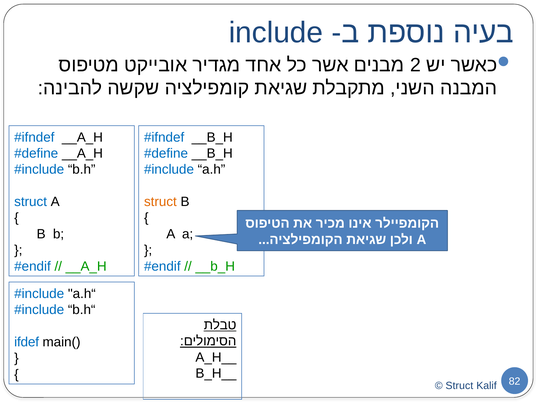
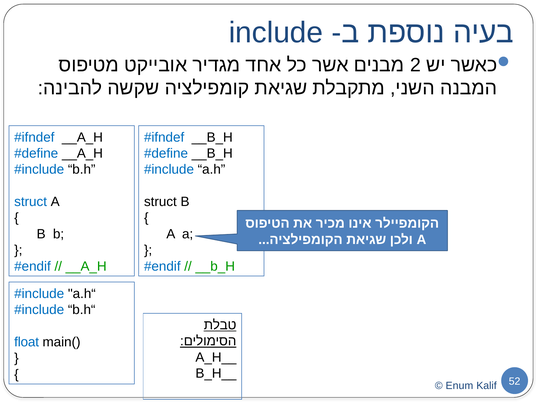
struct at (160, 202) colour: orange -> black
ifdef: ifdef -> float
Struct at (459, 386): Struct -> Enum
82: 82 -> 52
